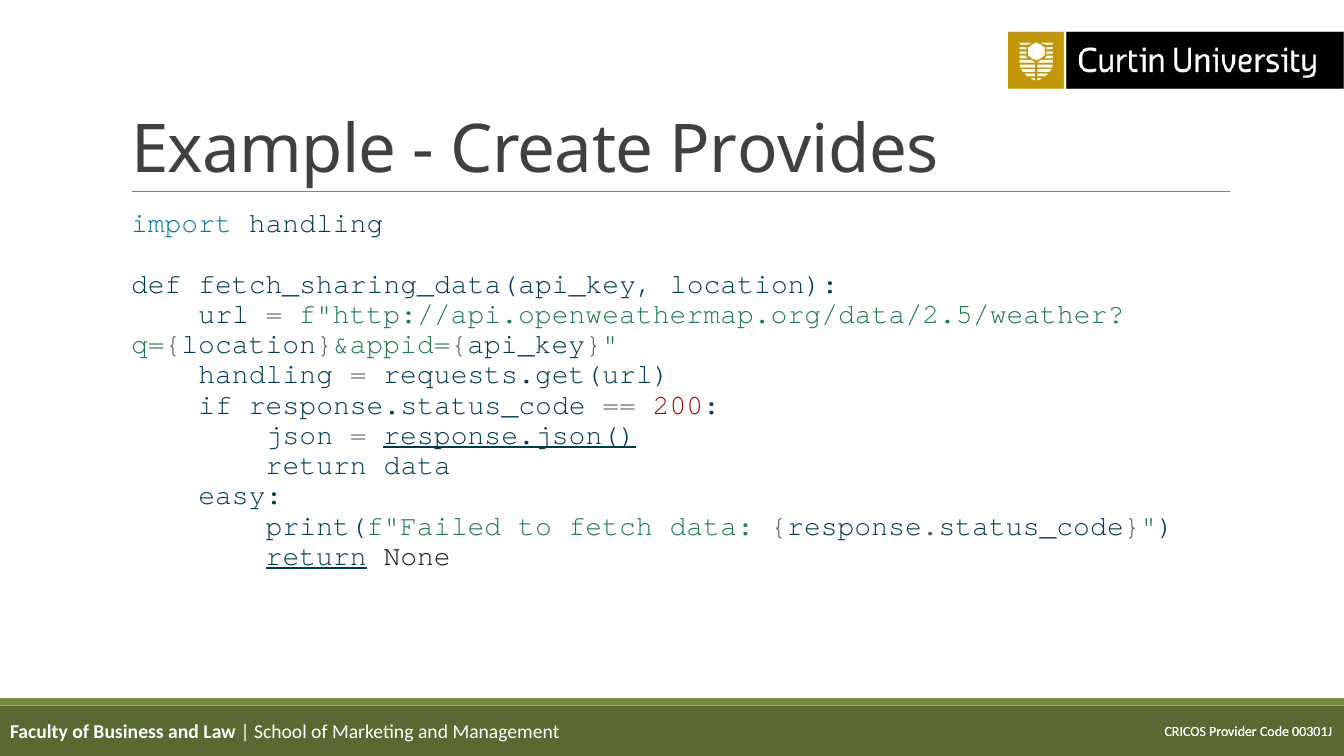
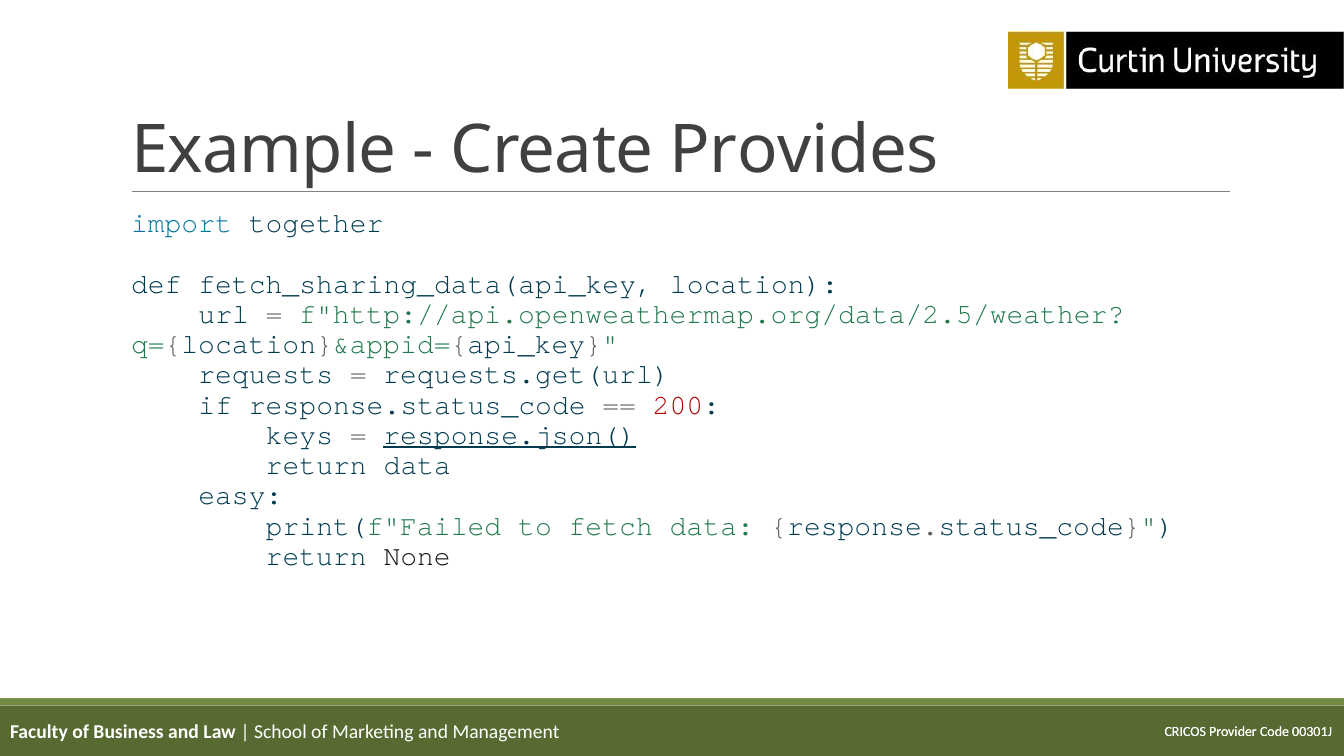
import handling: handling -> together
handling at (266, 375): handling -> requests
json: json -> keys
return at (316, 556) underline: present -> none
